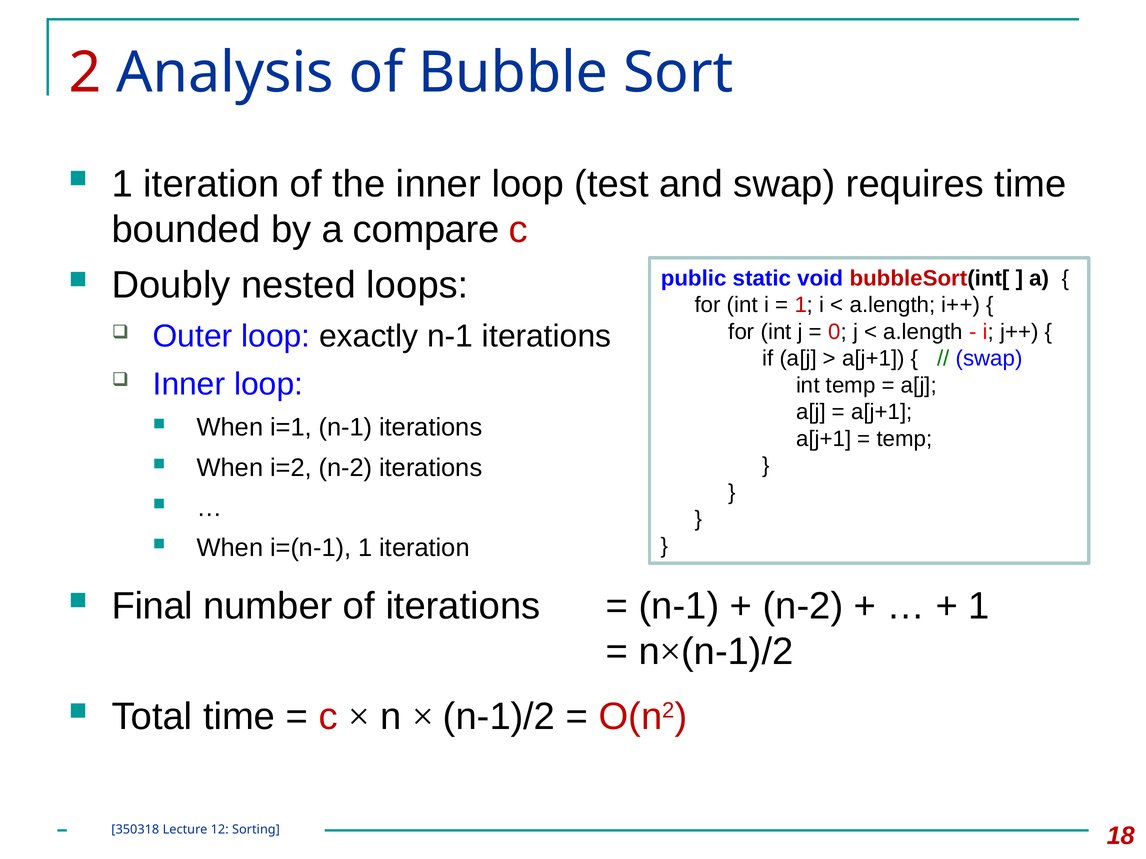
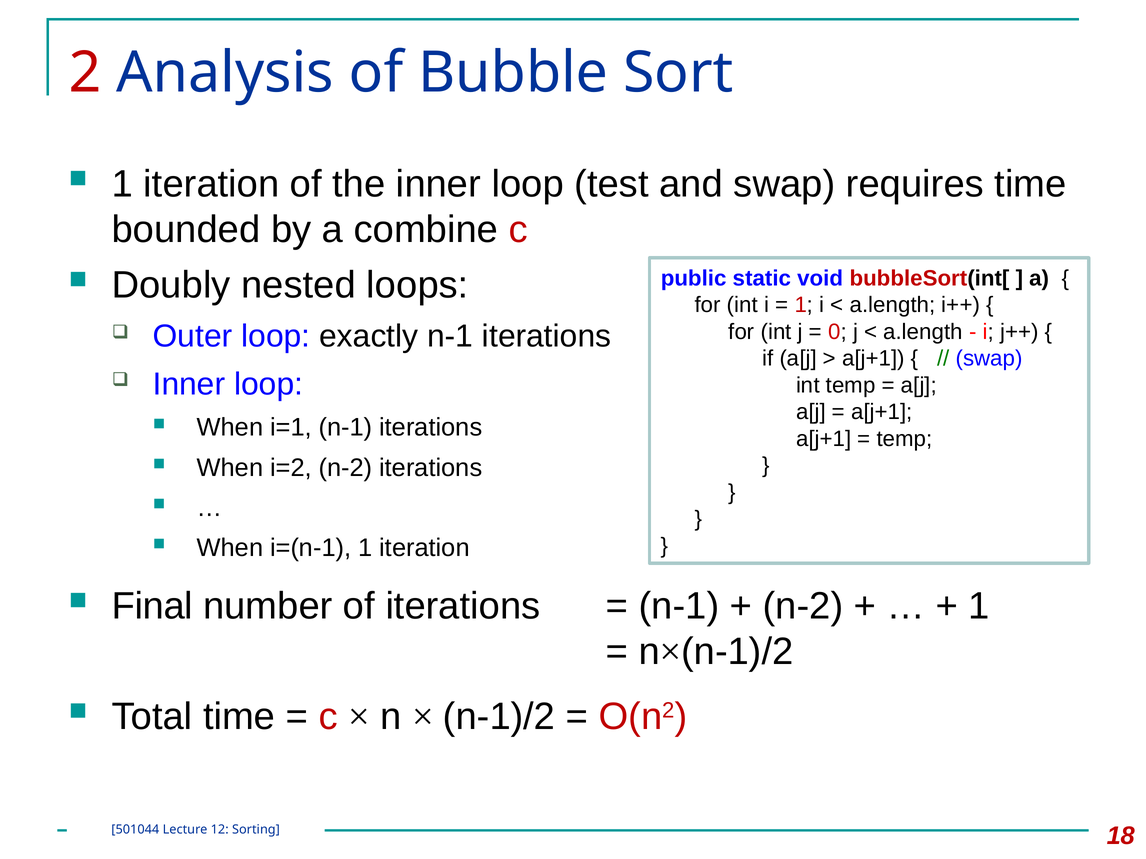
compare: compare -> combine
350318: 350318 -> 501044
